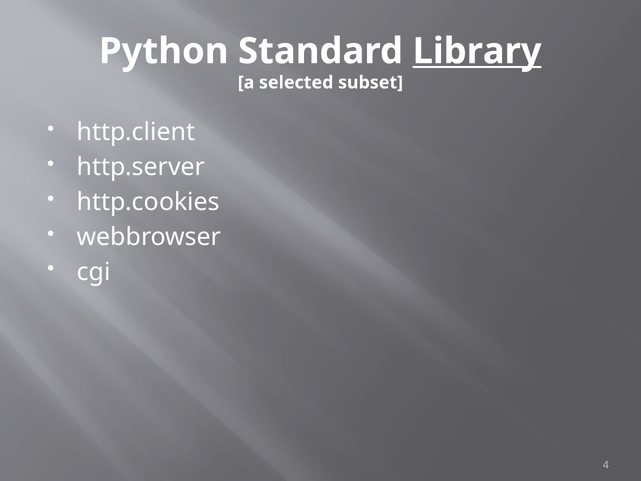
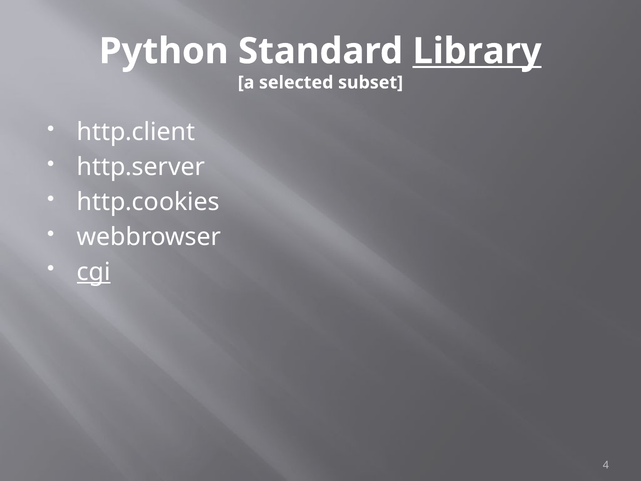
cgi underline: none -> present
